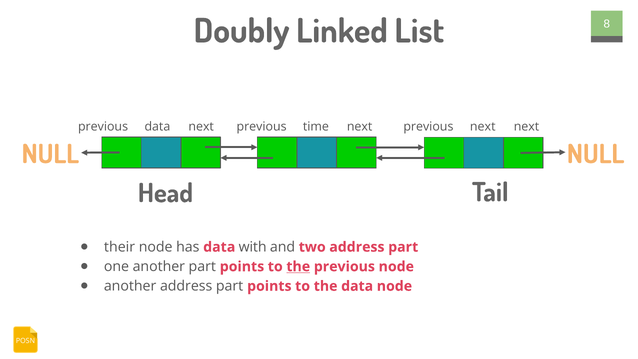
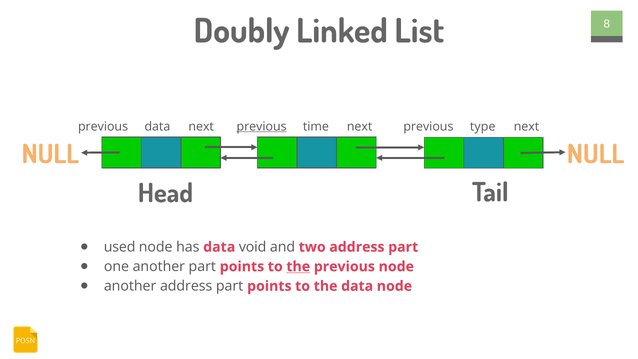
previous at (262, 126) underline: none -> present
previous next: next -> type
their: their -> used
with: with -> void
